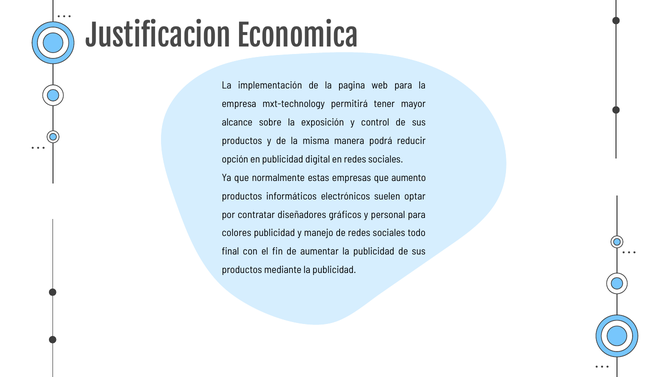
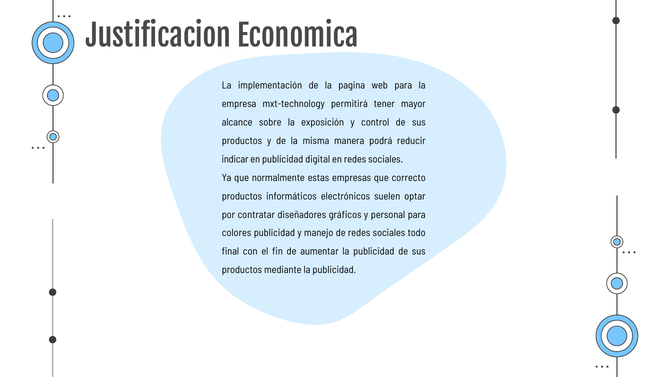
opción: opción -> indicar
aumento: aumento -> correcto
